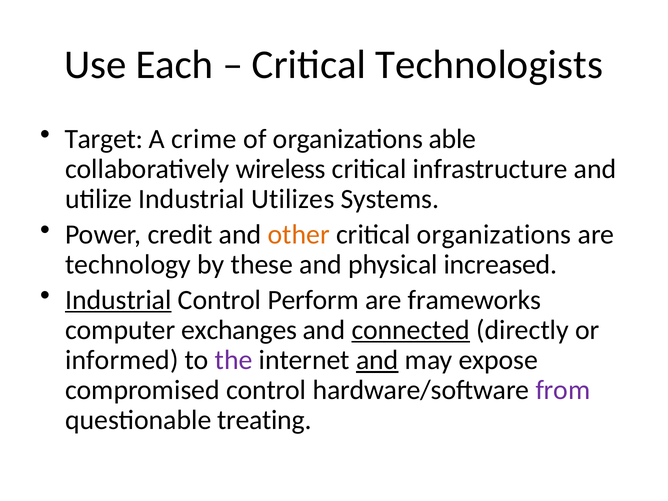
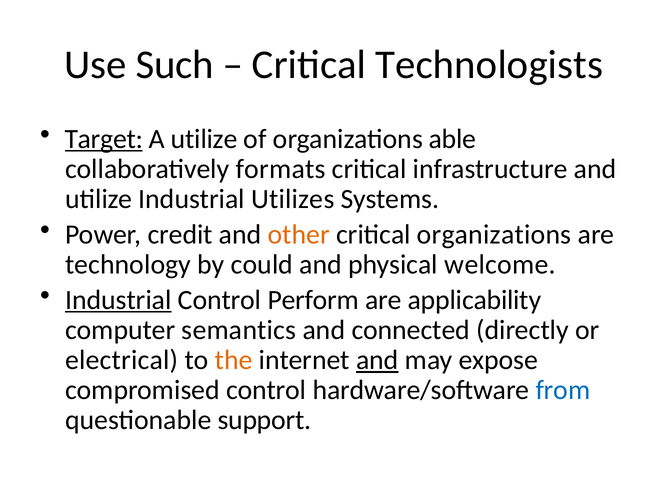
Each: Each -> Such
Target underline: none -> present
A crime: crime -> utilize
wireless: wireless -> formats
these: these -> could
increased: increased -> welcome
frameworks: frameworks -> applicability
exchanges: exchanges -> semantics
connected underline: present -> none
informed: informed -> electrical
the colour: purple -> orange
from colour: purple -> blue
treating: treating -> support
